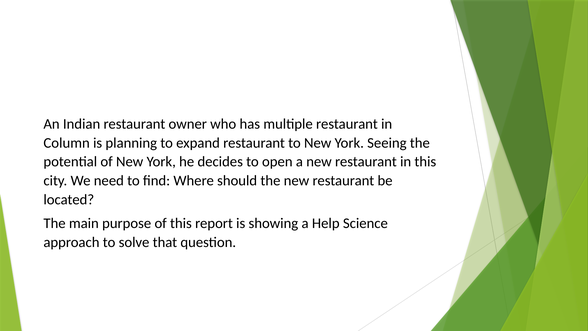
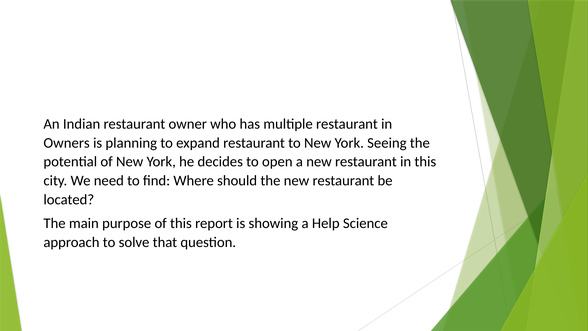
Column: Column -> Owners
